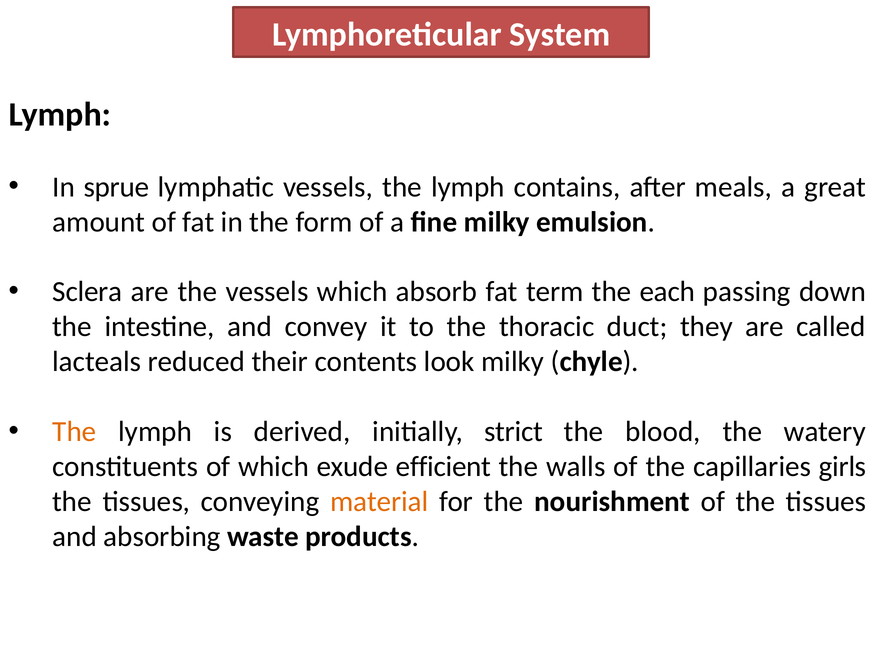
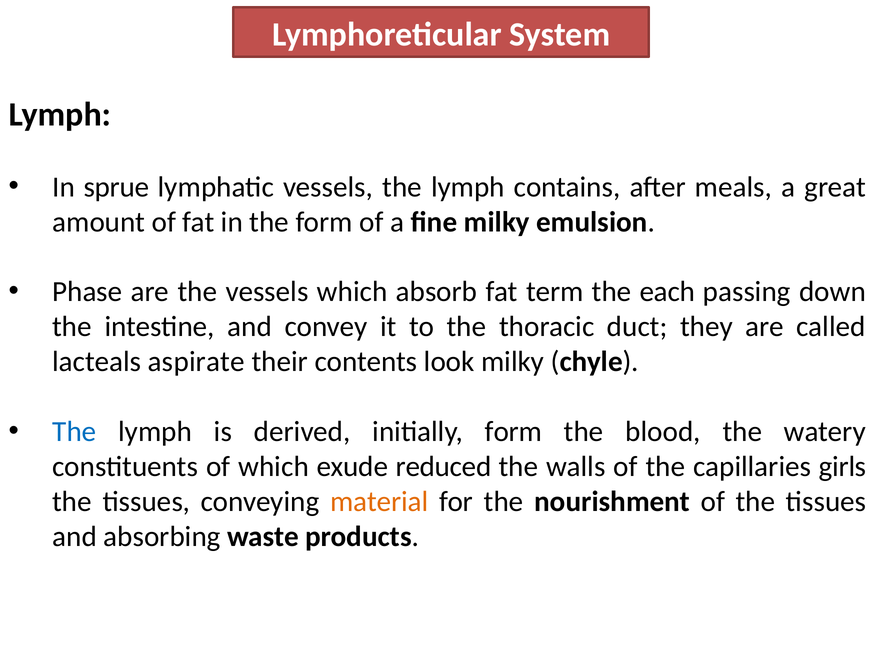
Sclera: Sclera -> Phase
reduced: reduced -> aspirate
The at (74, 432) colour: orange -> blue
initially strict: strict -> form
efficient: efficient -> reduced
